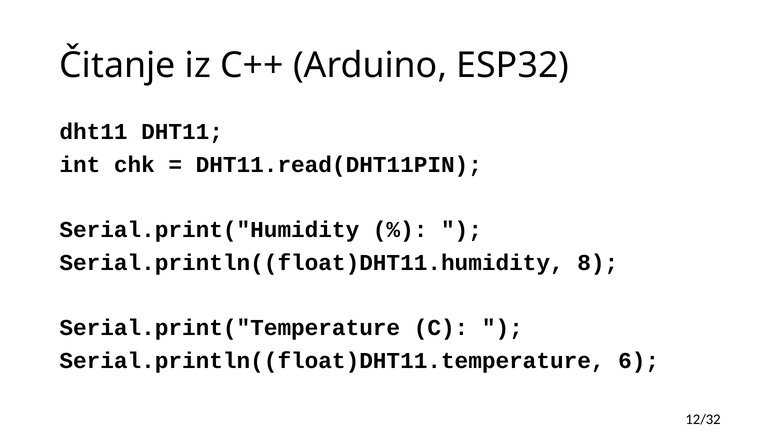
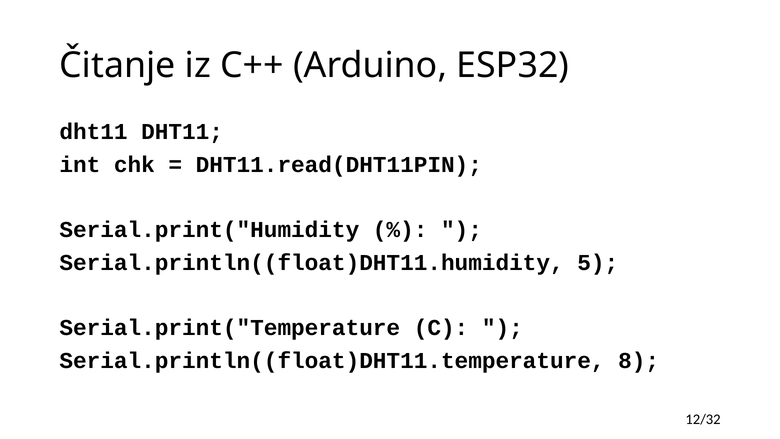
8: 8 -> 5
6: 6 -> 8
